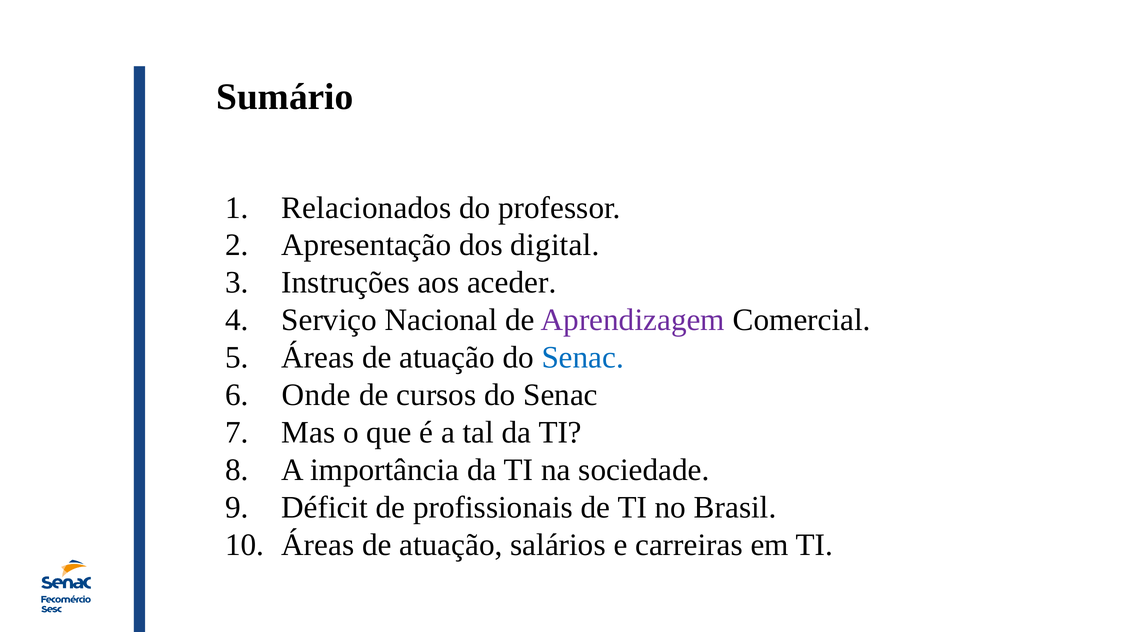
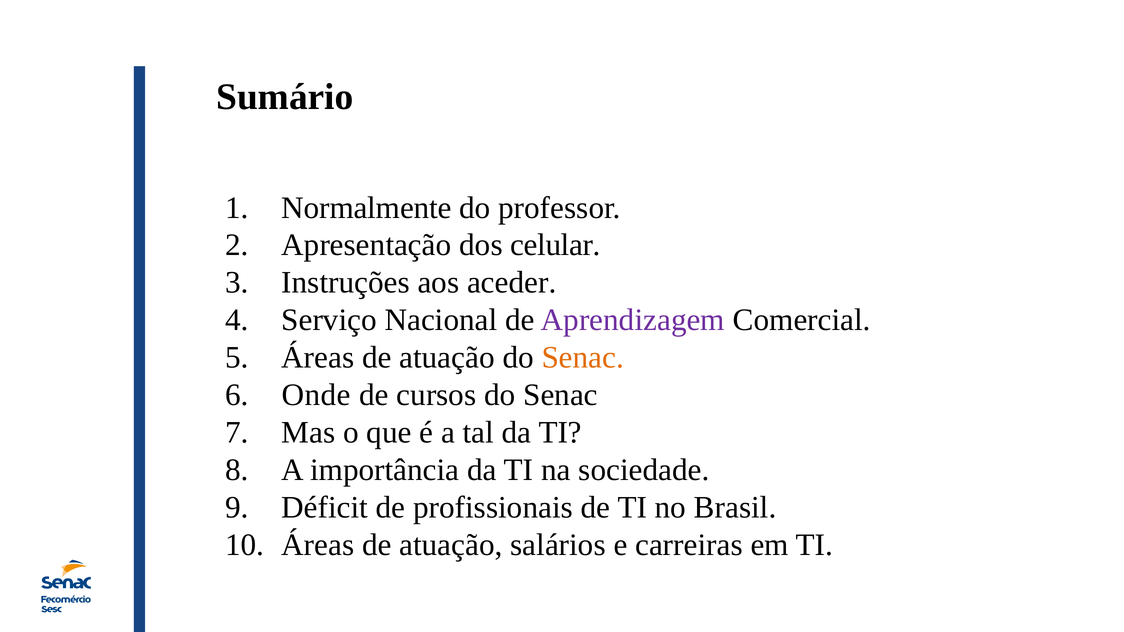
Relacionados: Relacionados -> Normalmente
digital: digital -> celular
Senac at (583, 358) colour: blue -> orange
